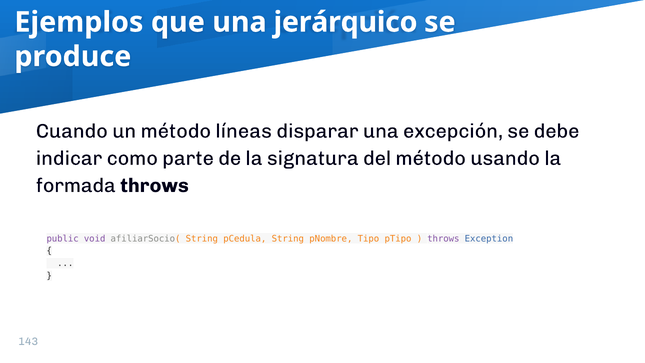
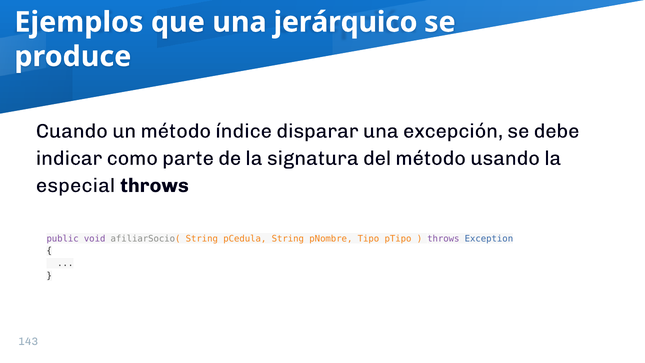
líneas: líneas -> índice
formada: formada -> especial
